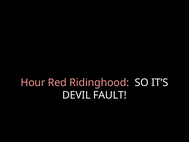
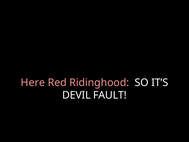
Hour: Hour -> Here
